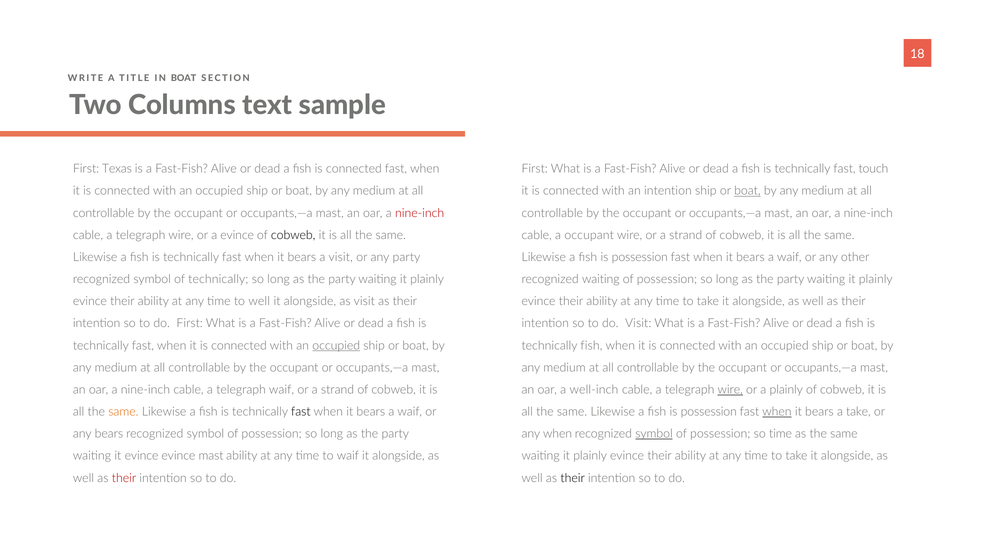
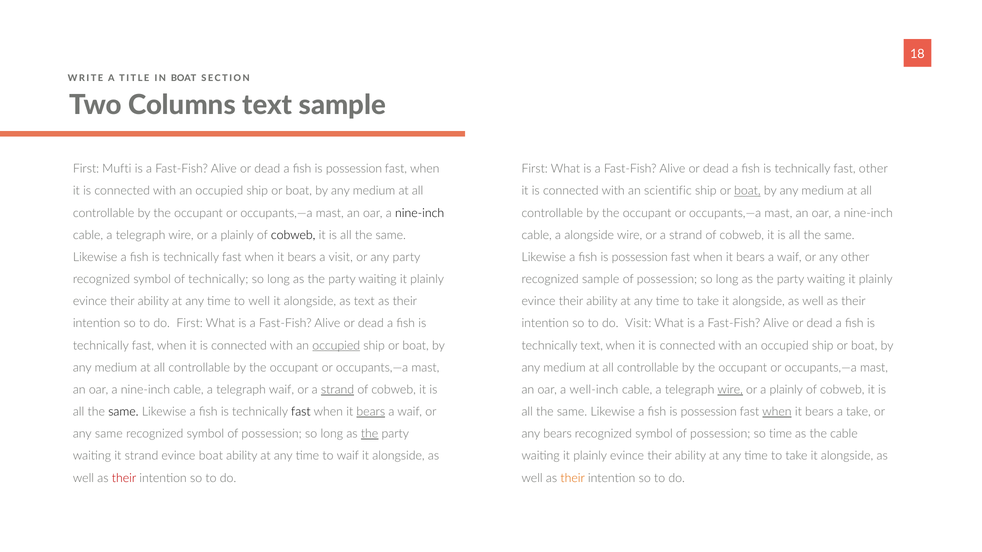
Texas: Texas -> Mufti
connected at (354, 169): connected -> possession
fast touch: touch -> other
an intention: intention -> scientific
nine-inch at (420, 213) colour: red -> black
evince at (237, 235): evince -> plainly
a occupant: occupant -> alongside
recognized waiting: waiting -> sample
as visit: visit -> text
technically fish: fish -> text
strand at (338, 390) underline: none -> present
same at (123, 412) colour: orange -> black
bears at (371, 412) underline: none -> present
any bears: bears -> same
the at (370, 434) underline: none -> present
any when: when -> bears
symbol at (654, 434) underline: present -> none
as the same: same -> cable
it evince: evince -> strand
evince mast: mast -> boat
their at (573, 478) colour: black -> orange
